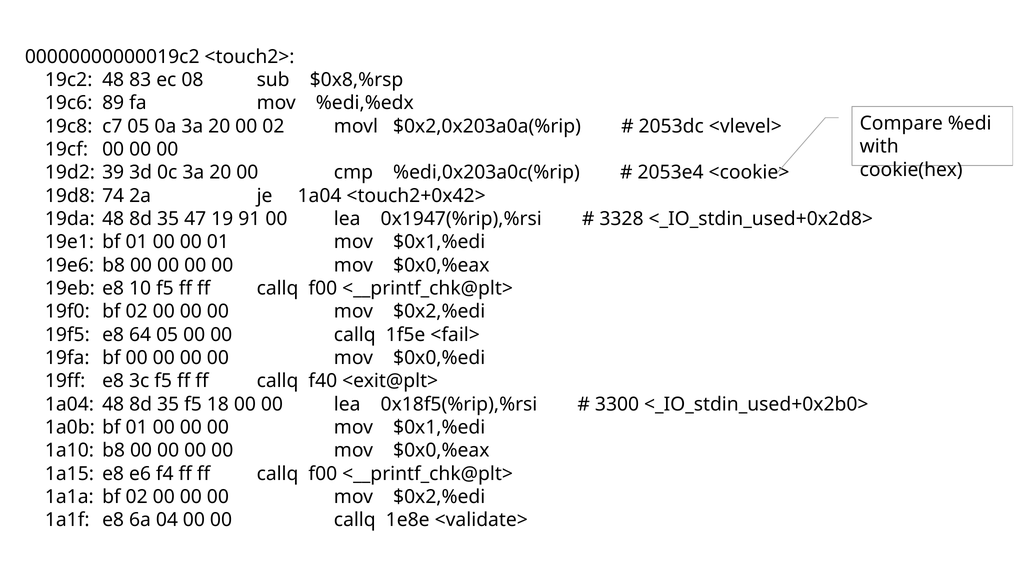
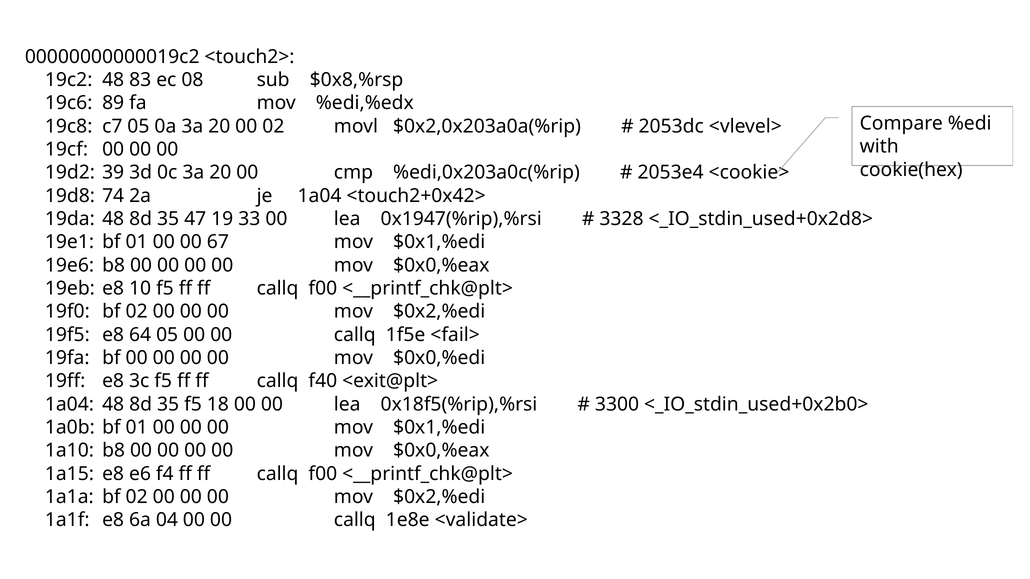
91: 91 -> 33
00 01: 01 -> 67
